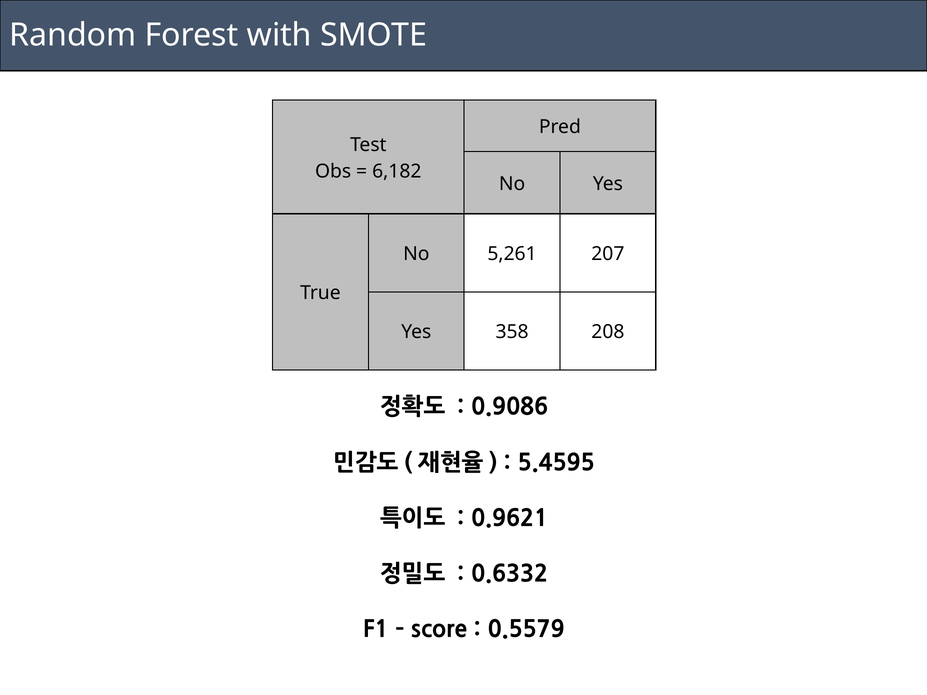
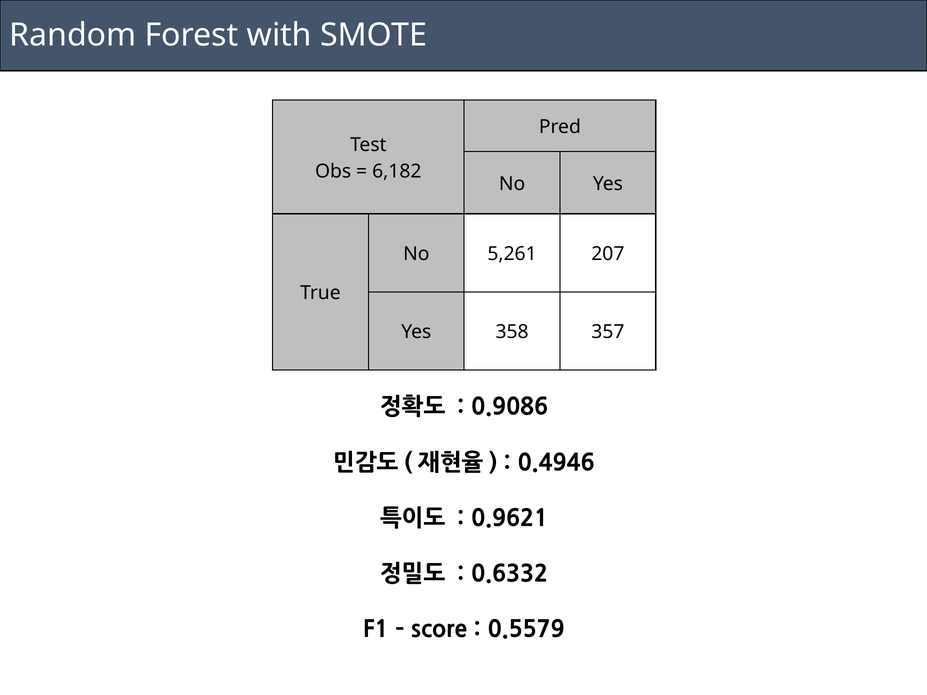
208: 208 -> 357
5.4595: 5.4595 -> 0.4946
